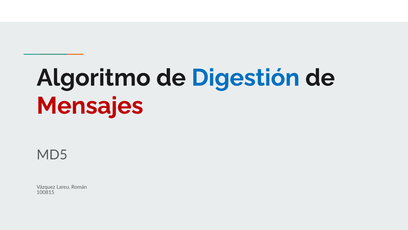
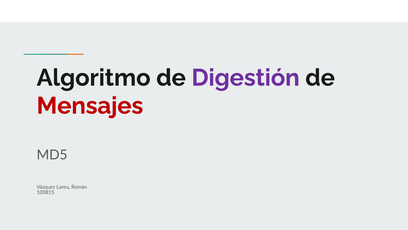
Digestión colour: blue -> purple
